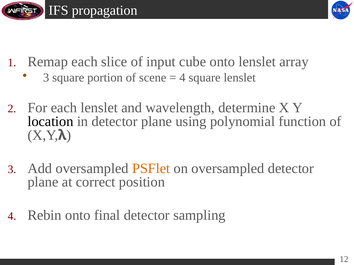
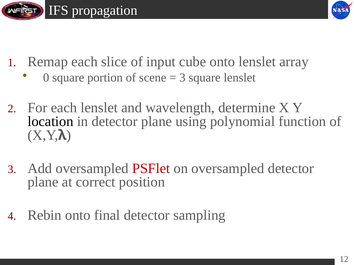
3 at (46, 78): 3 -> 0
4 at (182, 78): 4 -> 3
PSFlet colour: orange -> red
